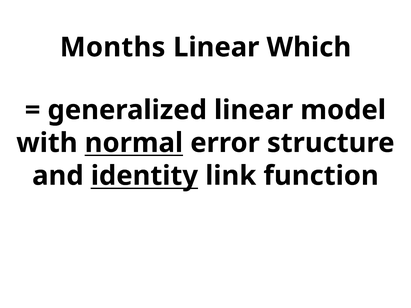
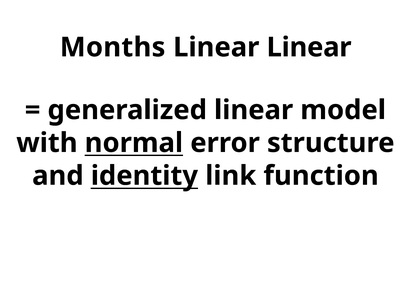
Linear Which: Which -> Linear
